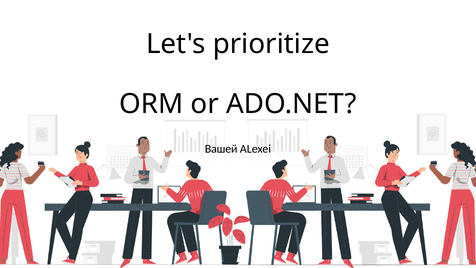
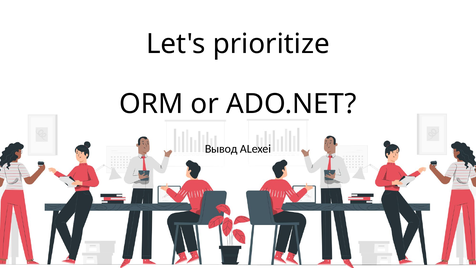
Вашей: Вашей -> Вывод
